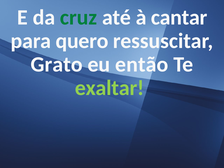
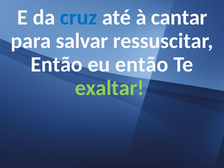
cruz colour: green -> blue
quero: quero -> salvar
Grato at (57, 64): Grato -> Então
